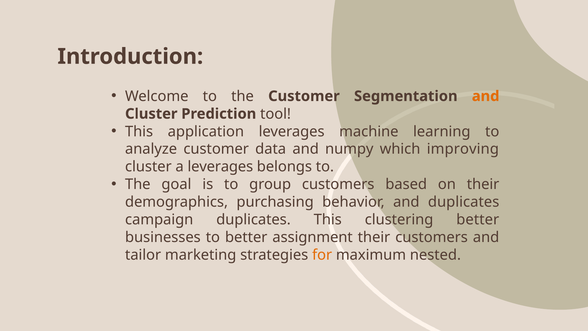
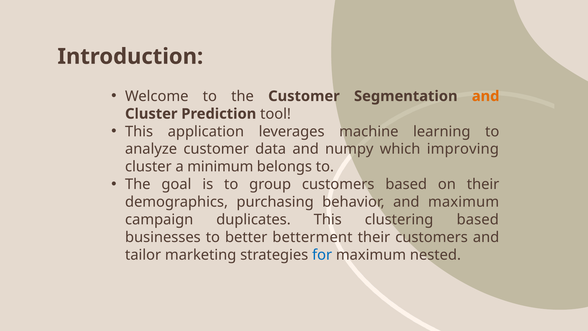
a leverages: leverages -> minimum
and duplicates: duplicates -> maximum
clustering better: better -> based
assignment: assignment -> betterment
for colour: orange -> blue
